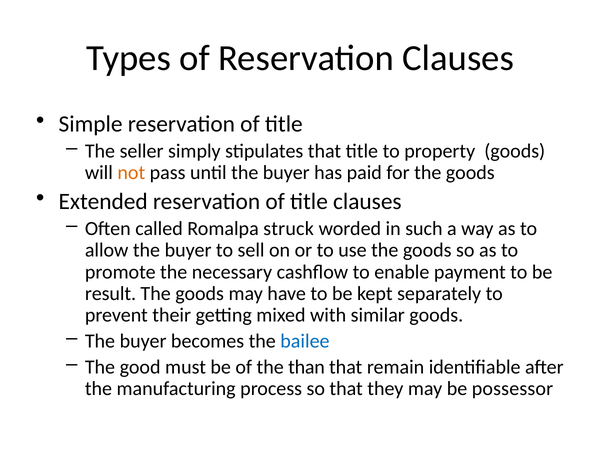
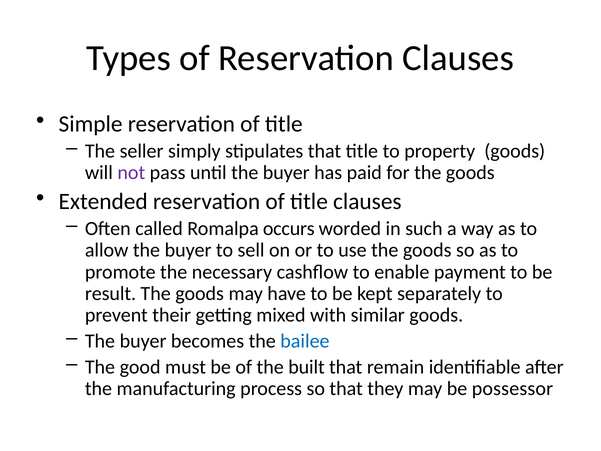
not colour: orange -> purple
struck: struck -> occurs
than: than -> built
